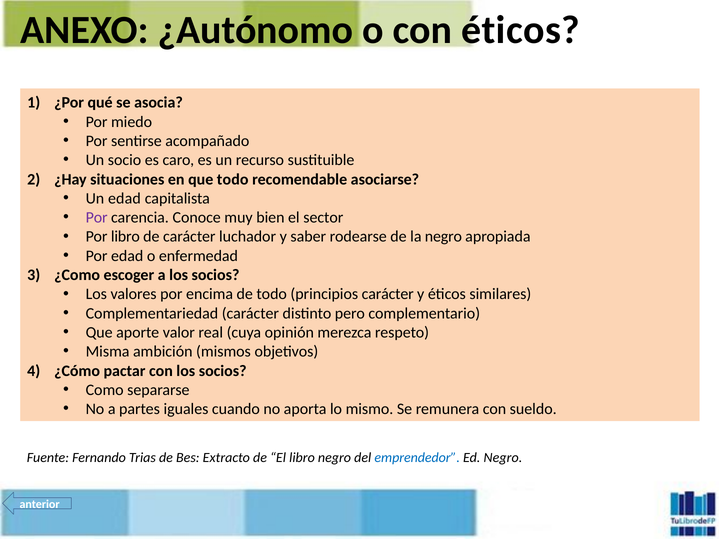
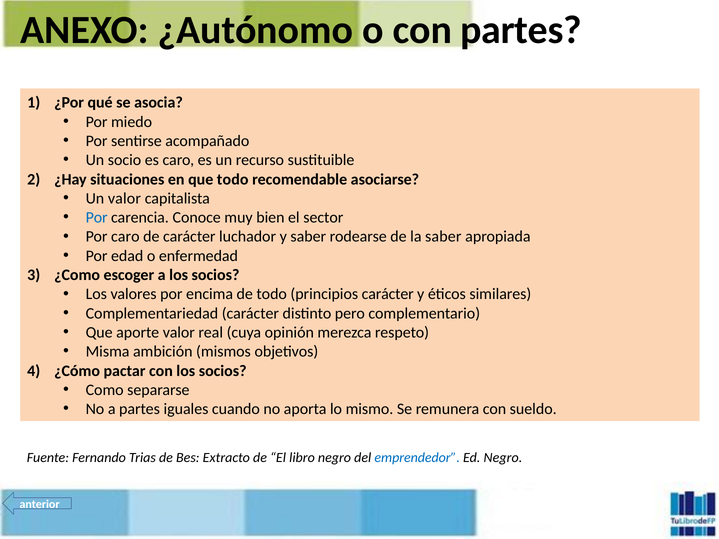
con éticos: éticos -> partes
Un edad: edad -> valor
Por at (97, 218) colour: purple -> blue
Por libro: libro -> caro
la negro: negro -> saber
